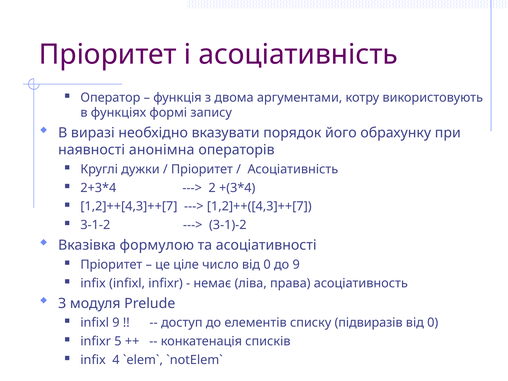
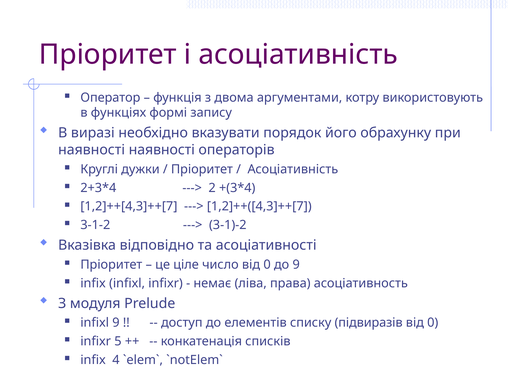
наявності анонімна: анонімна -> наявності
формулою: формулою -> відповідно
